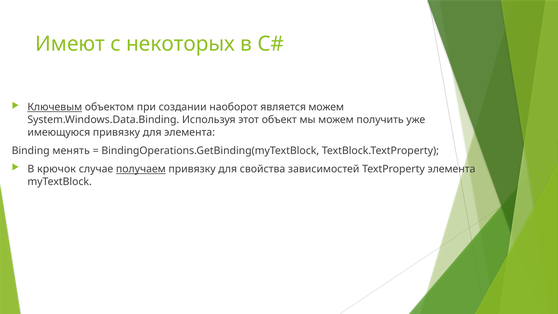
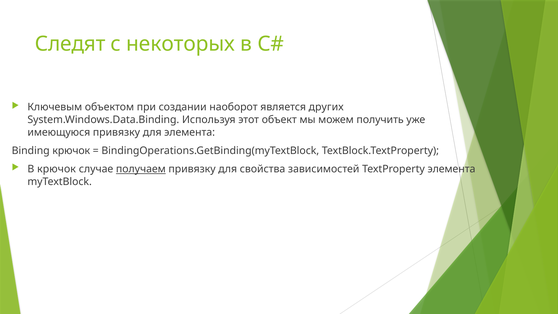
Имеют: Имеют -> Следят
Ключевым underline: present -> none
является можем: можем -> других
Binding менять: менять -> крючок
